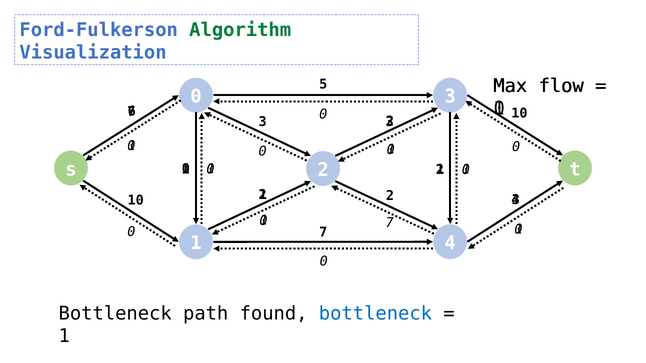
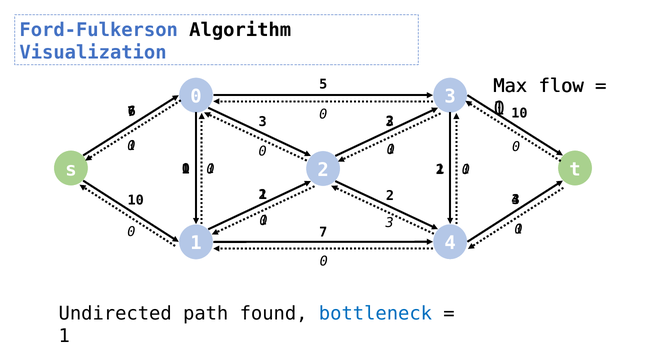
Algorithm colour: green -> black
7 at (390, 223): 7 -> 3
Bottleneck at (115, 314): Bottleneck -> Undirected
